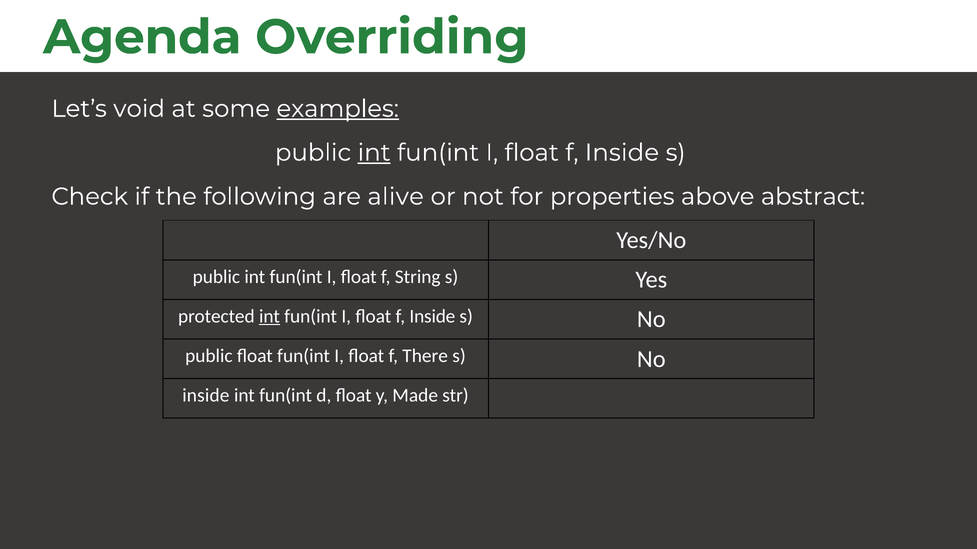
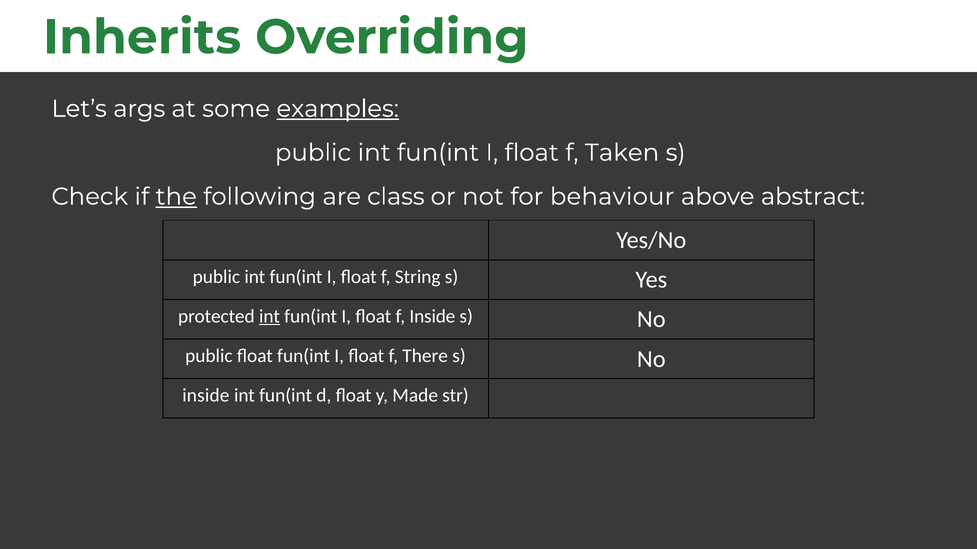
Agenda: Agenda -> Inherits
void: void -> args
int at (374, 153) underline: present -> none
Inside at (622, 153): Inside -> Taken
the underline: none -> present
alive: alive -> class
properties: properties -> behaviour
